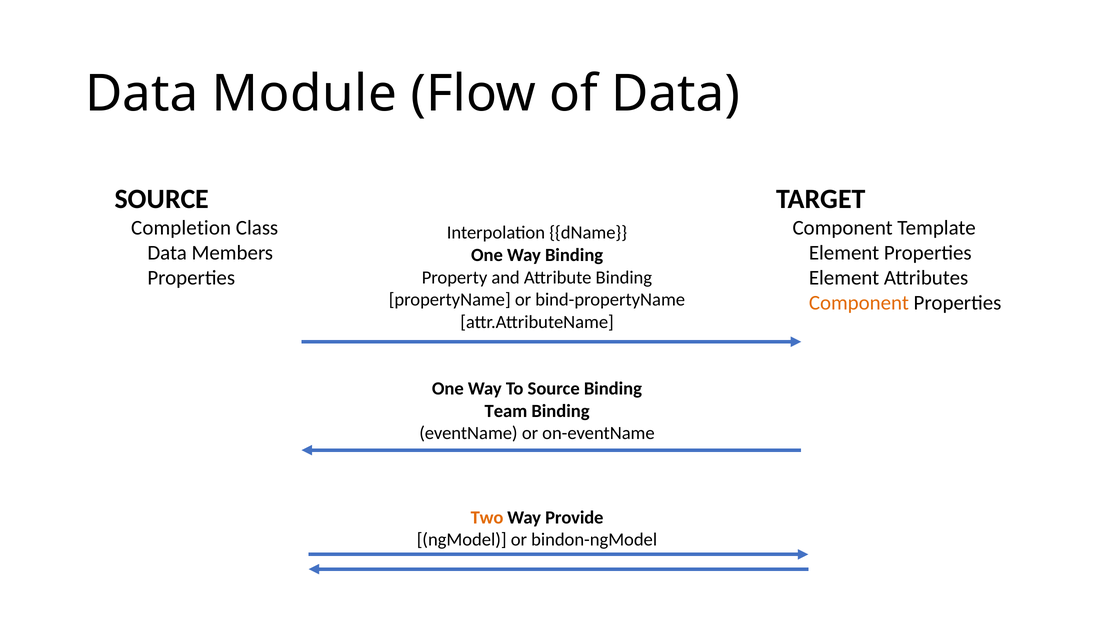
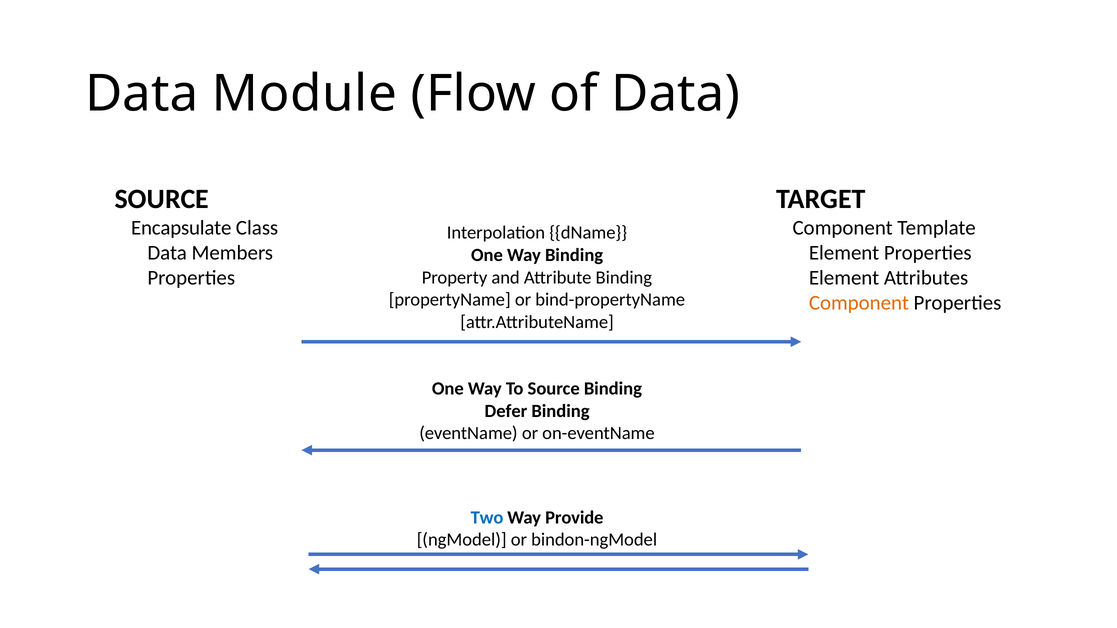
Completion: Completion -> Encapsulate
Team: Team -> Defer
Two colour: orange -> blue
